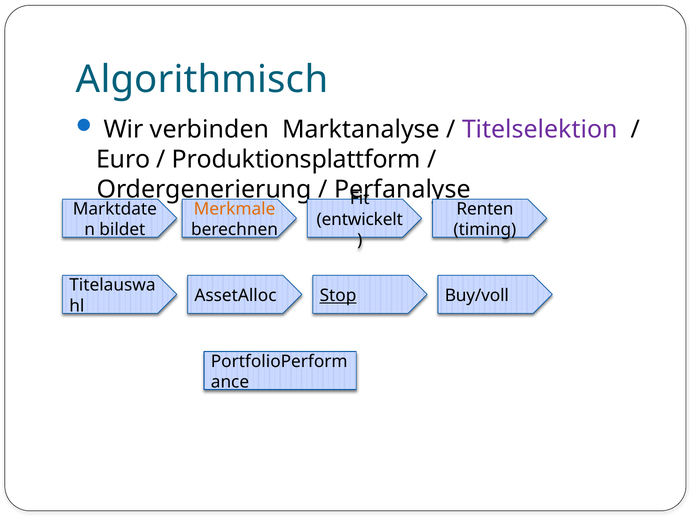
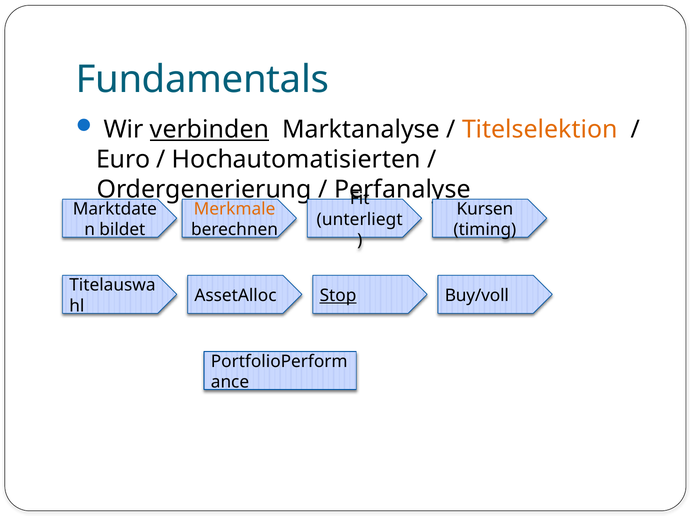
Algorithmisch: Algorithmisch -> Fundamentals
verbinden underline: none -> present
Titelselektion colour: purple -> orange
Produktionsplattform: Produktionsplattform -> Hochautomatisierten
Renten: Renten -> Kursen
entwickelt: entwickelt -> unterliegt
